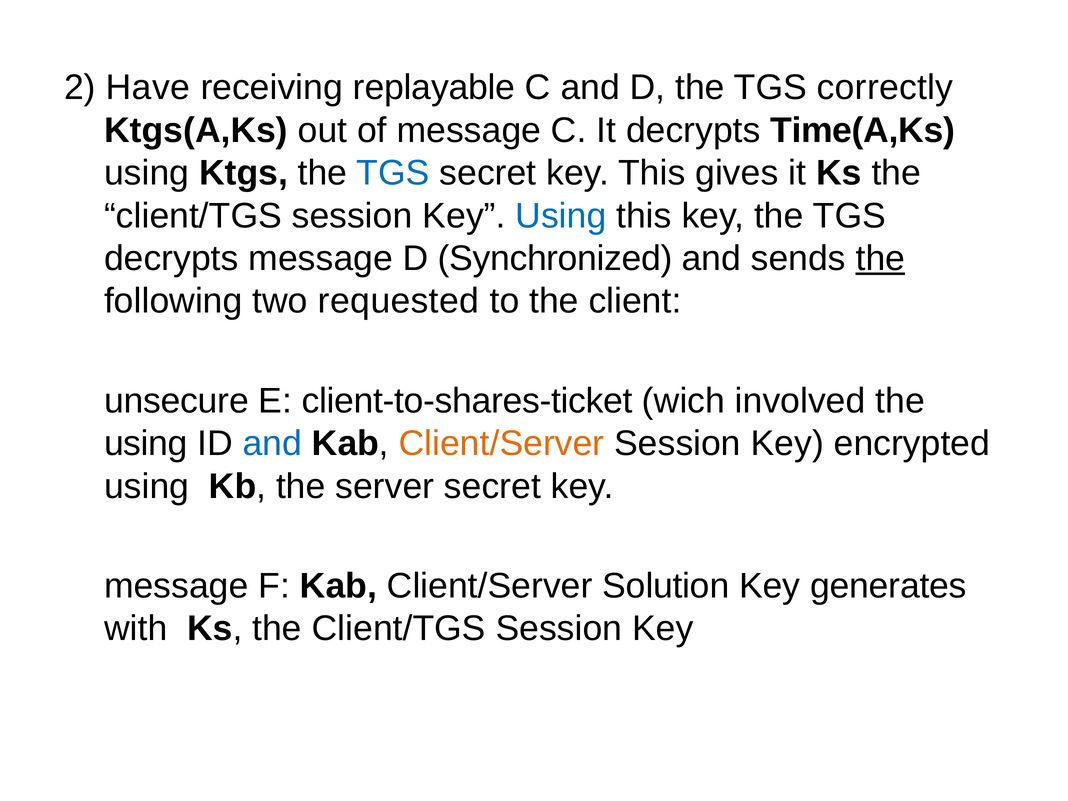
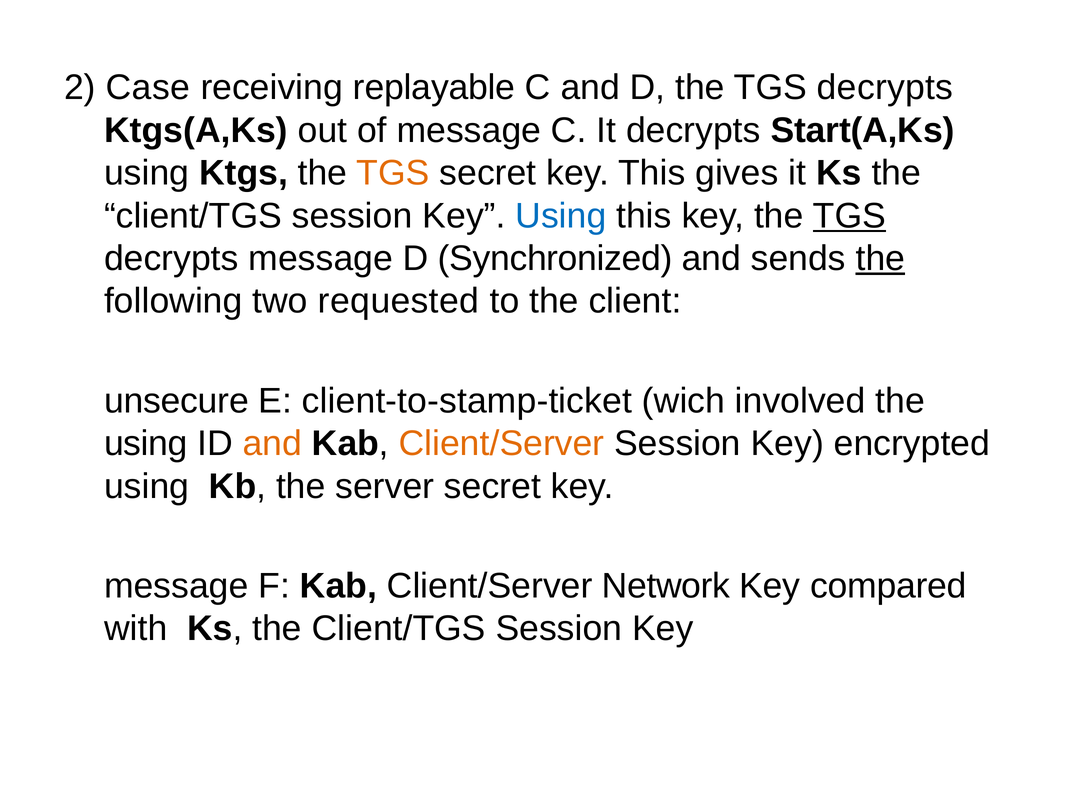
Have: Have -> Case
D the TGS correctly: correctly -> decrypts
Time(A,Ks: Time(A,Ks -> Start(A,Ks
TGS at (393, 173) colour: blue -> orange
TGS at (849, 216) underline: none -> present
client-to-shares-ticket: client-to-shares-ticket -> client-to-stamp-ticket
and at (272, 444) colour: blue -> orange
Solution: Solution -> Network
generates: generates -> compared
